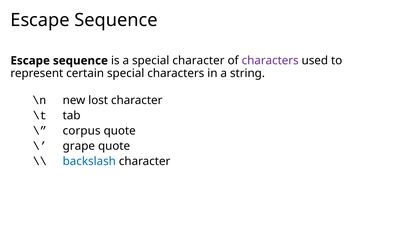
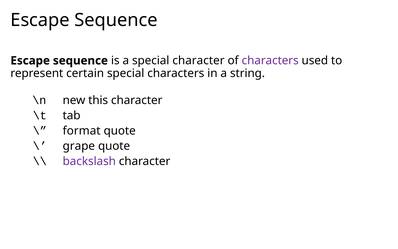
lost: lost -> this
corpus: corpus -> format
backslash colour: blue -> purple
